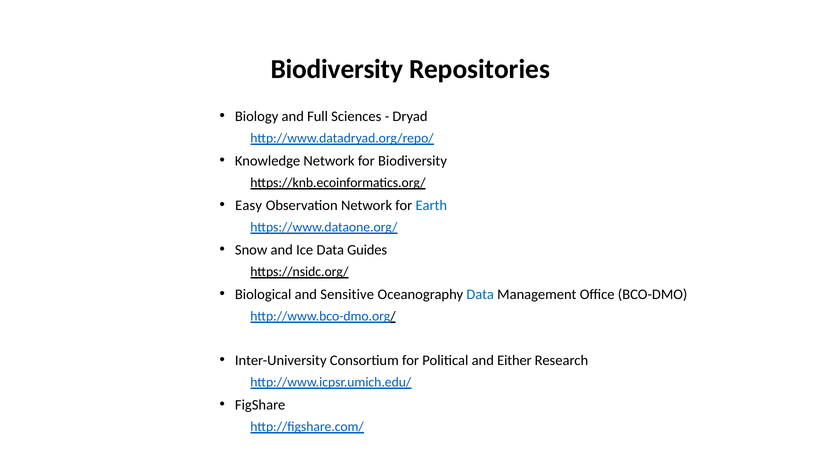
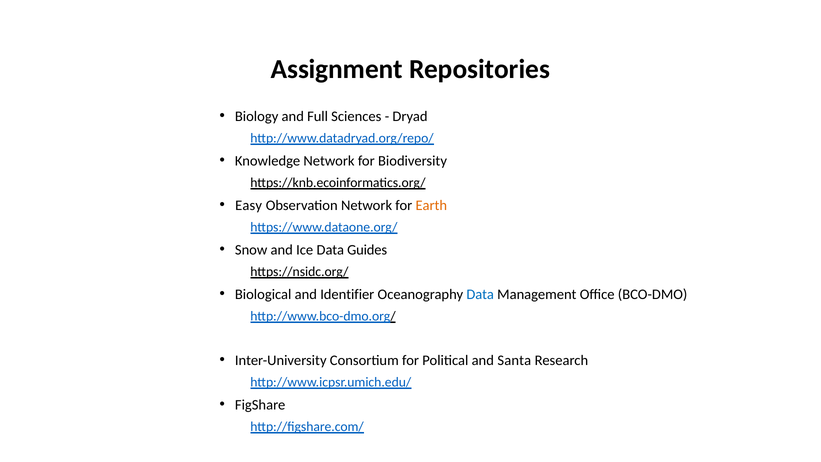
Biodiversity at (337, 69): Biodiversity -> Assignment
Earth colour: blue -> orange
Sensitive: Sensitive -> Identifier
Either: Either -> Santa
